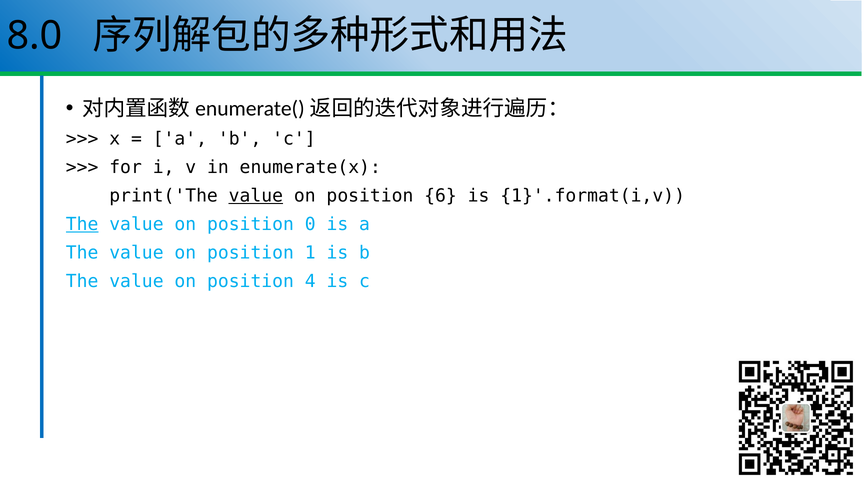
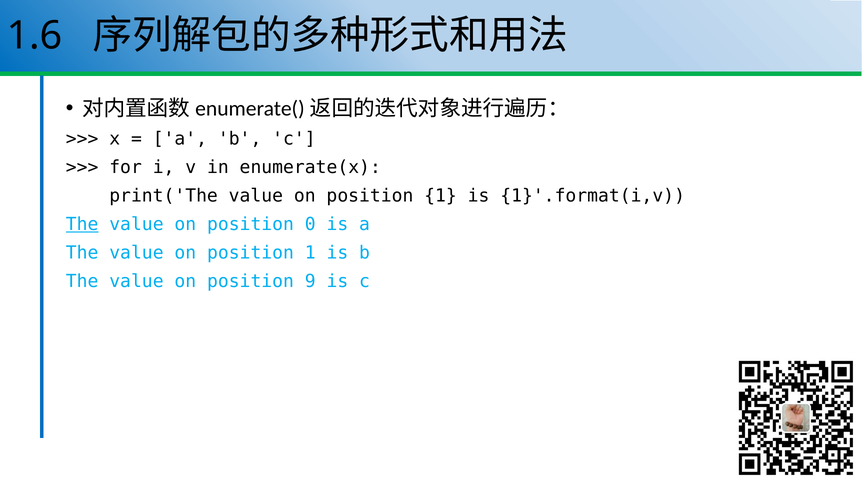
8.0: 8.0 -> 1.6
value at (256, 196) underline: present -> none
6 at (441, 196): 6 -> 1
4: 4 -> 9
